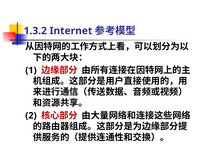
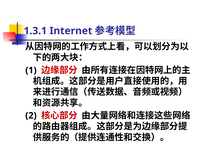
1.3.2: 1.3.2 -> 1.3.1
